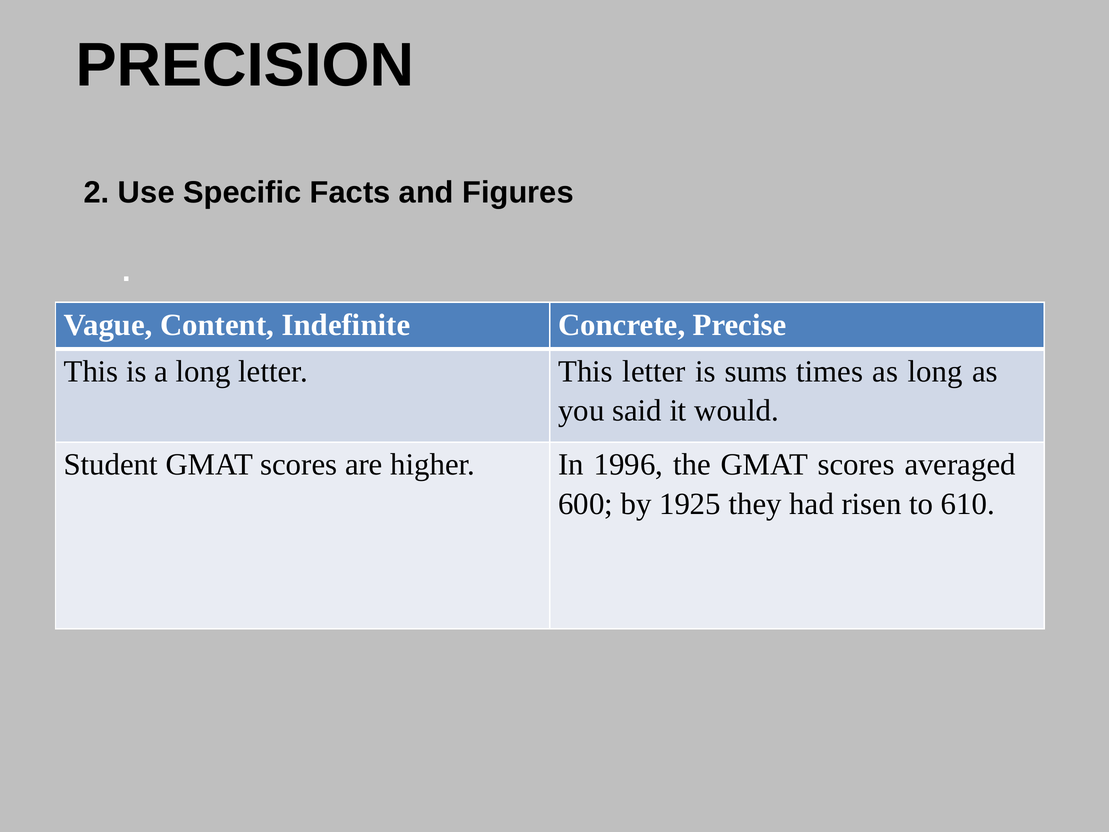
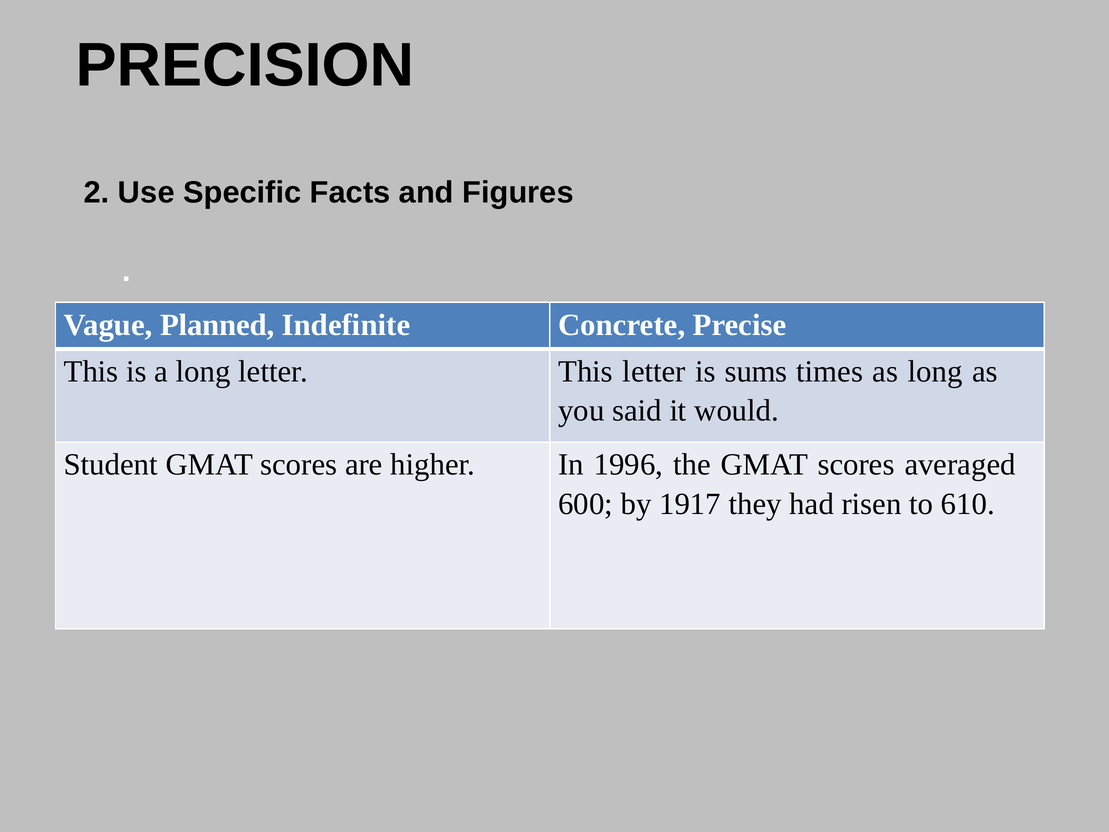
Content: Content -> Planned
1925: 1925 -> 1917
